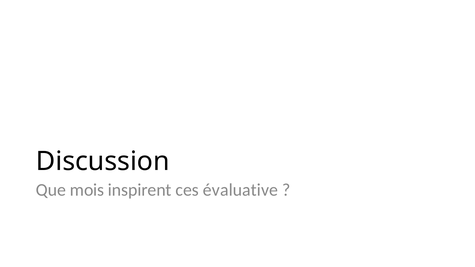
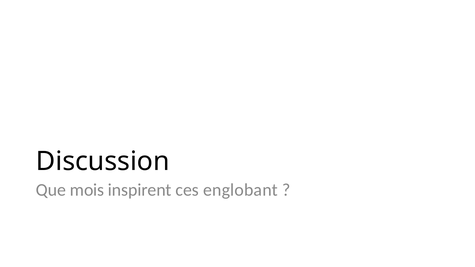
évaluative: évaluative -> englobant
